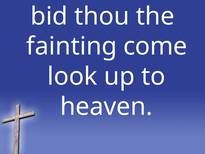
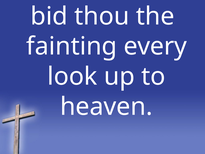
come: come -> every
